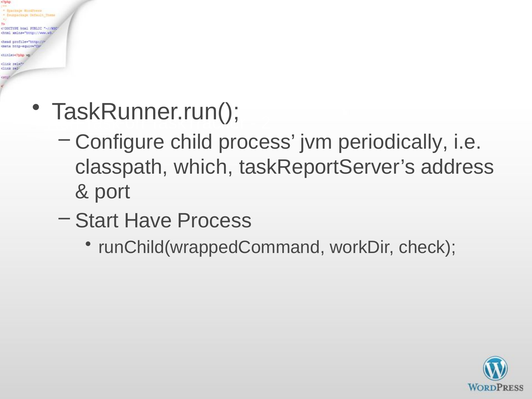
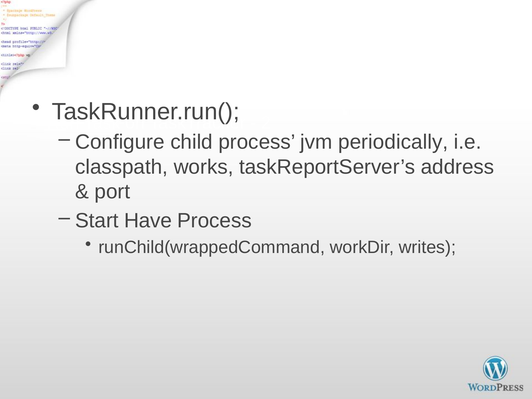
which: which -> works
check: check -> writes
